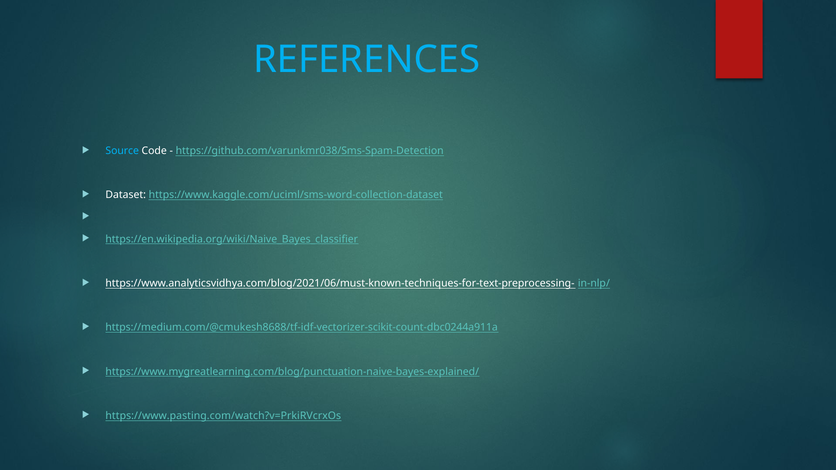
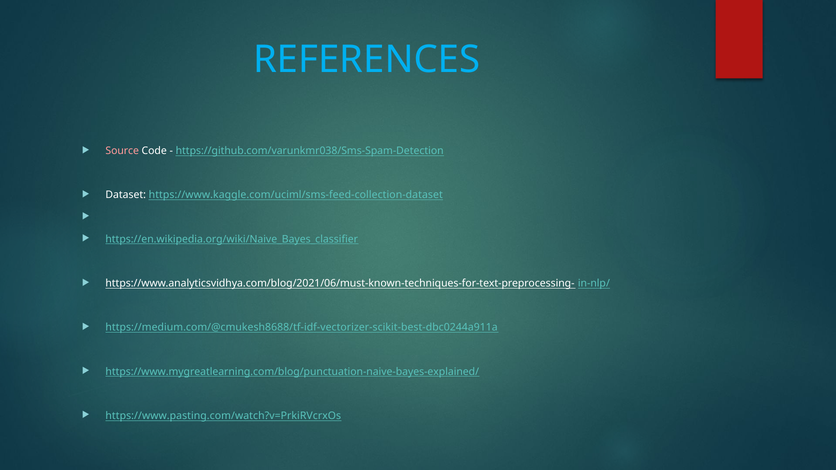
Source colour: light blue -> pink
https://www.kaggle.com/uciml/sms-word-collection-dataset: https://www.kaggle.com/uciml/sms-word-collection-dataset -> https://www.kaggle.com/uciml/sms-feed-collection-dataset
https://medium.com/@cmukesh8688/tf-idf-vectorizer-scikit-count-dbc0244a911a: https://medium.com/@cmukesh8688/tf-idf-vectorizer-scikit-count-dbc0244a911a -> https://medium.com/@cmukesh8688/tf-idf-vectorizer-scikit-best-dbc0244a911a
